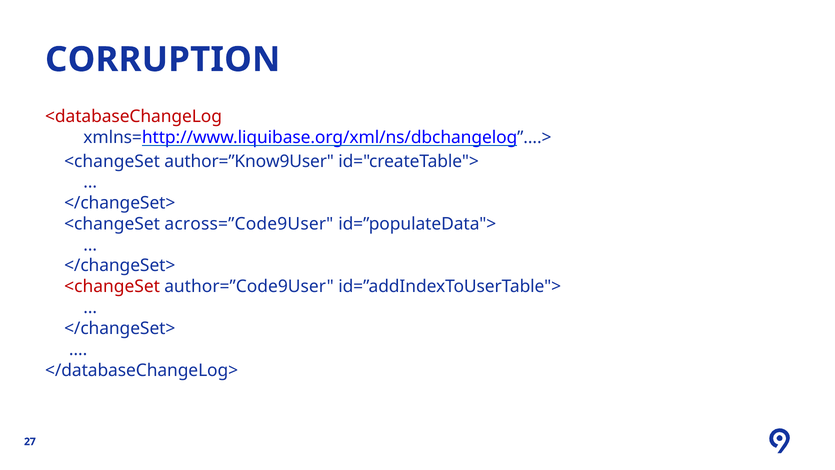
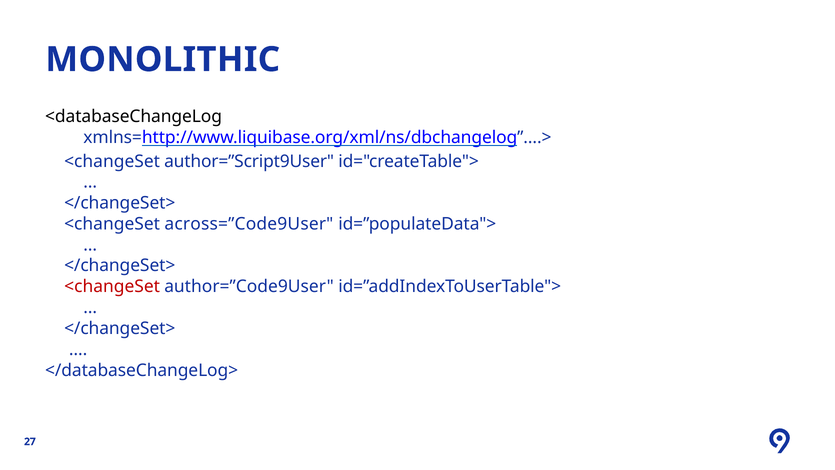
CORRUPTION: CORRUPTION -> MONOLITHIC
<databaseChangeLog colour: red -> black
author=”Know9User: author=”Know9User -> author=”Script9User
